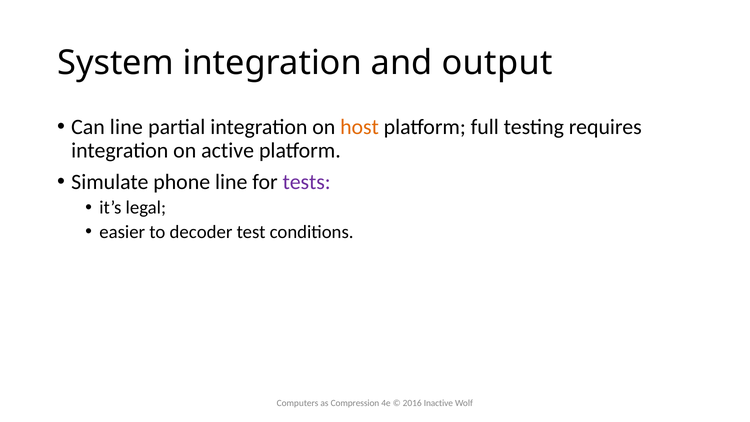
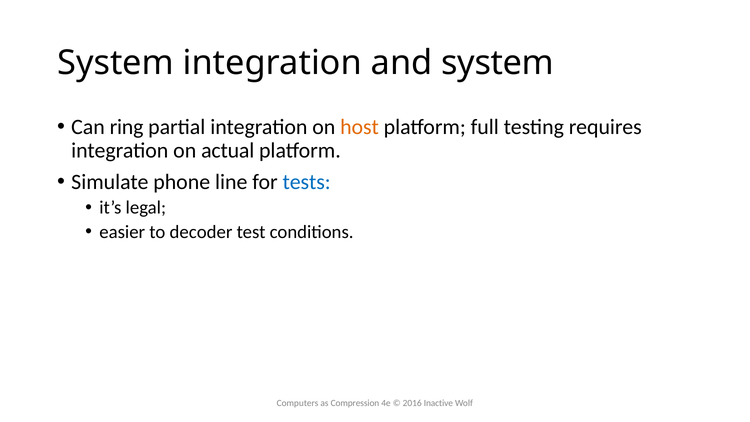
and output: output -> system
Can line: line -> ring
active: active -> actual
tests colour: purple -> blue
